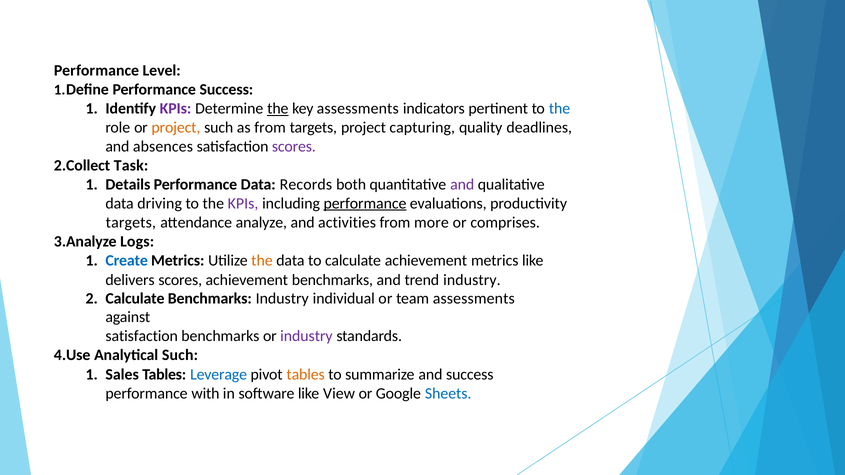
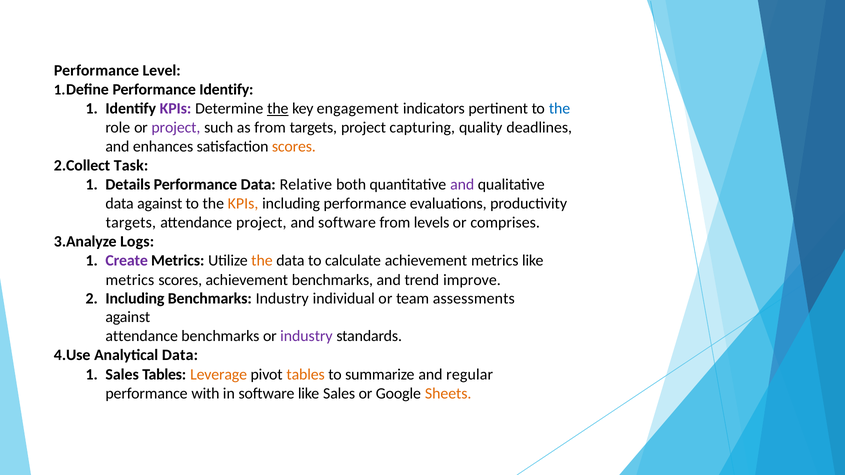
Performance Success: Success -> Identify
key assessments: assessments -> engagement
project at (176, 128) colour: orange -> purple
absences: absences -> enhances
scores at (294, 147) colour: purple -> orange
Records: Records -> Relative
data driving: driving -> against
KPIs at (243, 204) colour: purple -> orange
performance at (365, 204) underline: present -> none
attendance analyze: analyze -> project
and activities: activities -> software
more: more -> levels
Create colour: blue -> purple
delivers at (130, 280): delivers -> metrics
trend industry: industry -> improve
Calculate at (135, 299): Calculate -> Including
satisfaction at (142, 336): satisfaction -> attendance
Analytical Such: Such -> Data
Leverage colour: blue -> orange
and success: success -> regular
like View: View -> Sales
Sheets colour: blue -> orange
